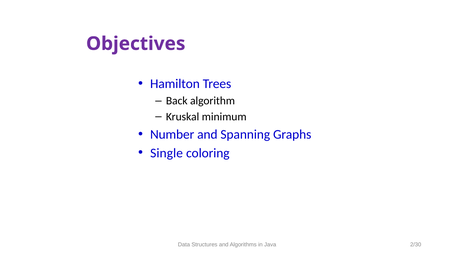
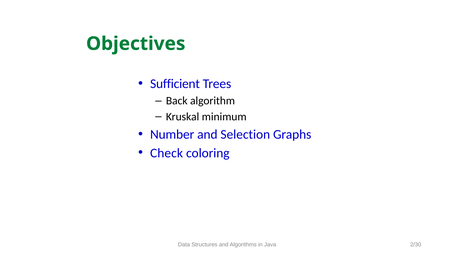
Objectives colour: purple -> green
Hamilton: Hamilton -> Sufficient
Spanning: Spanning -> Selection
Single: Single -> Check
